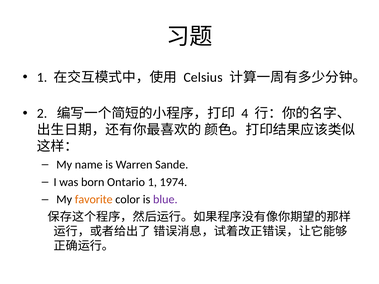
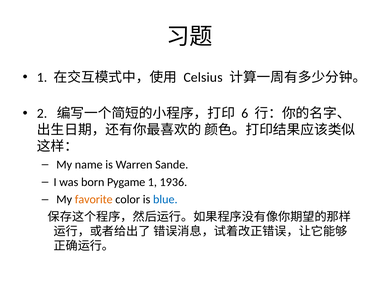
4: 4 -> 6
Ontario: Ontario -> Pygame
1974: 1974 -> 1936
blue colour: purple -> blue
